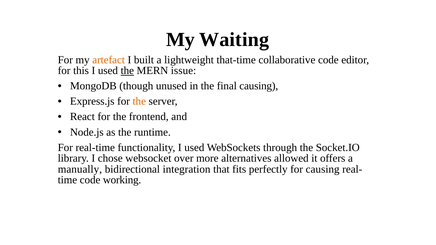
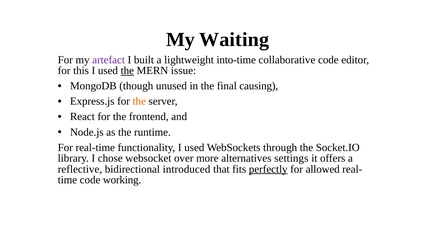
artefact colour: orange -> purple
that-time: that-time -> into-time
allowed: allowed -> settings
manually: manually -> reflective
integration: integration -> introduced
perfectly underline: none -> present
for causing: causing -> allowed
